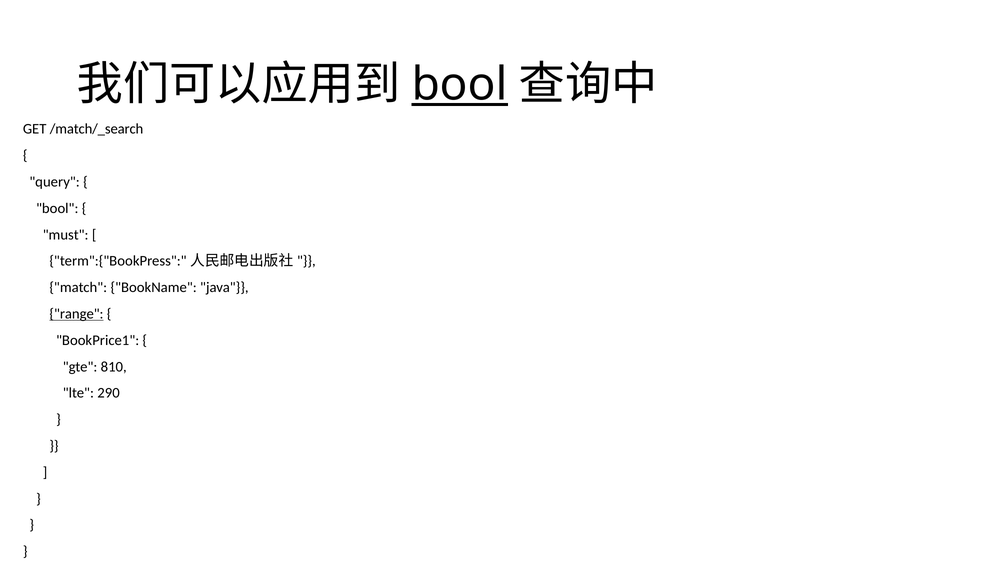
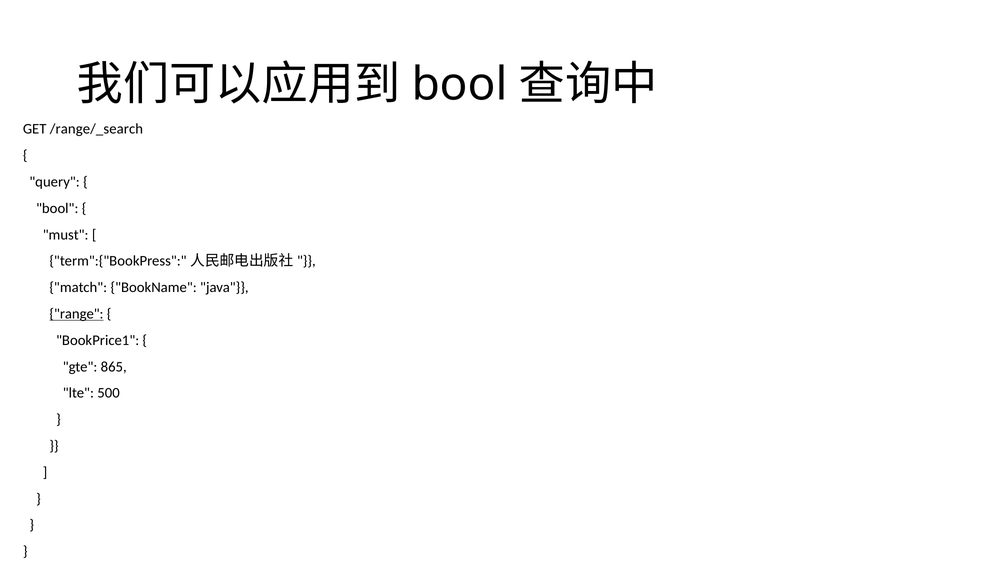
bool at (460, 85) underline: present -> none
/match/_search: /match/_search -> /range/_search
810: 810 -> 865
290: 290 -> 500
